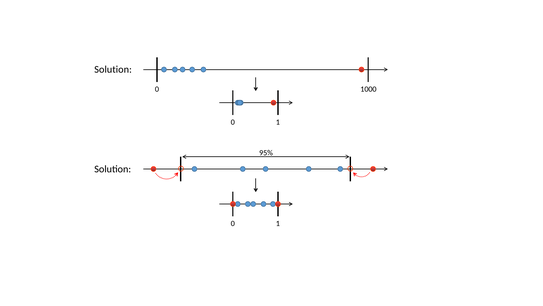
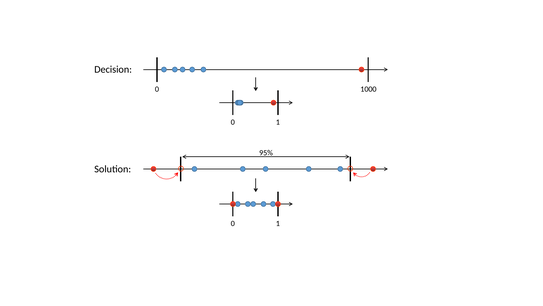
Solution at (113, 69): Solution -> Decision
